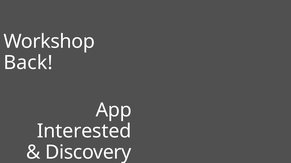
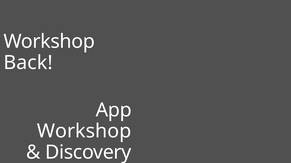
Interested at (84, 132): Interested -> Workshop
